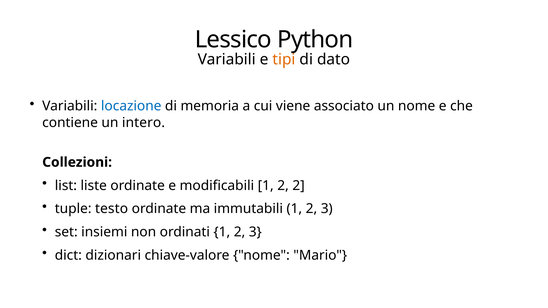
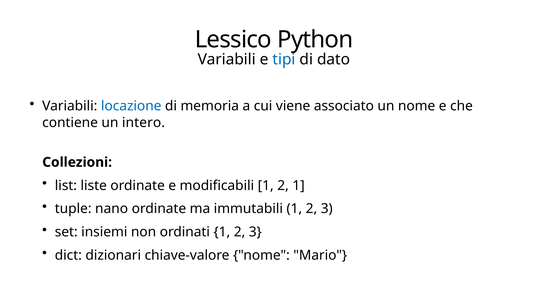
tipi colour: orange -> blue
2 2: 2 -> 1
testo: testo -> nano
